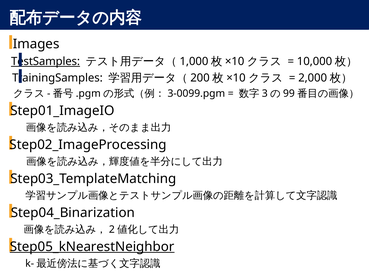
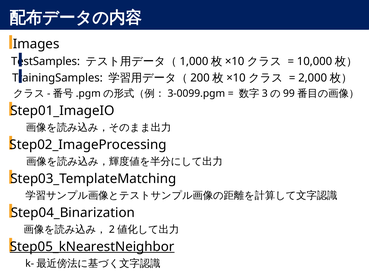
TestSamples underline: present -> none
